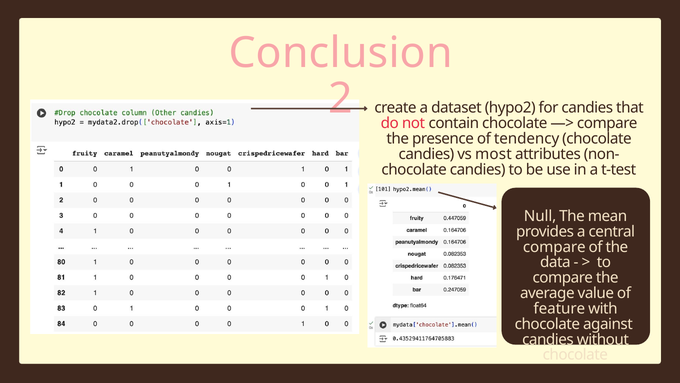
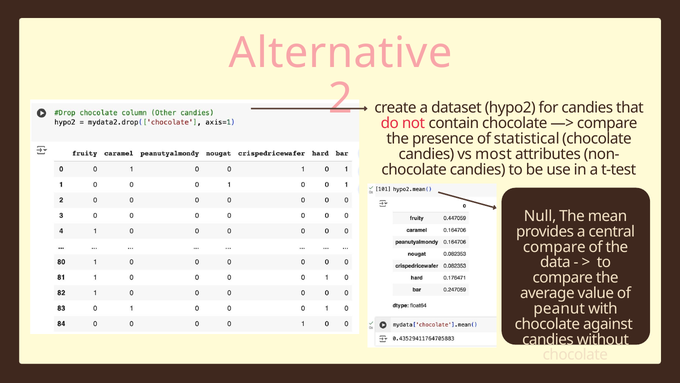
Conclusion: Conclusion -> Alternative
tendency: tendency -> statistical
feature: feature -> peanut
